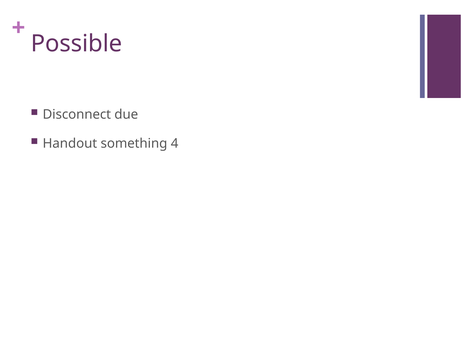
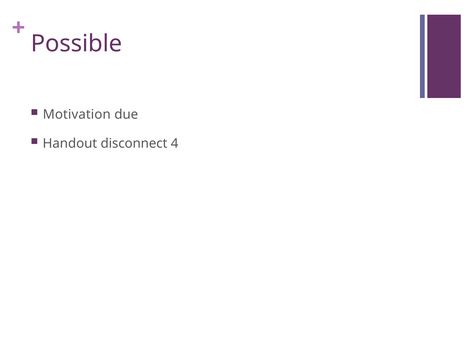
Disconnect: Disconnect -> Motivation
something: something -> disconnect
